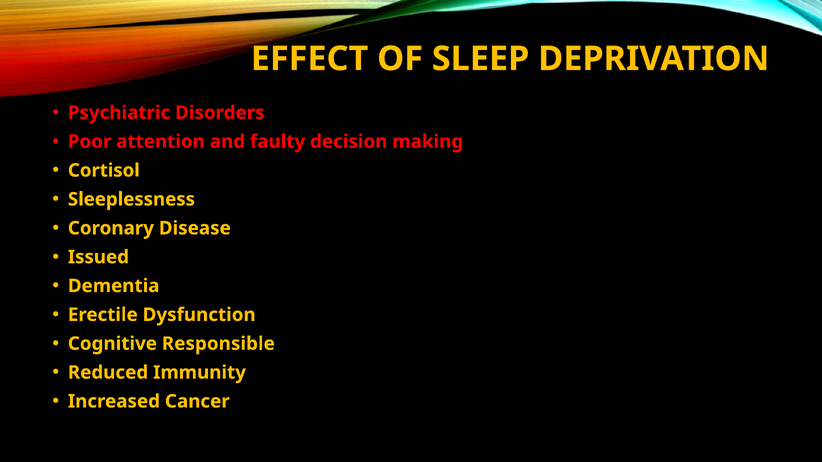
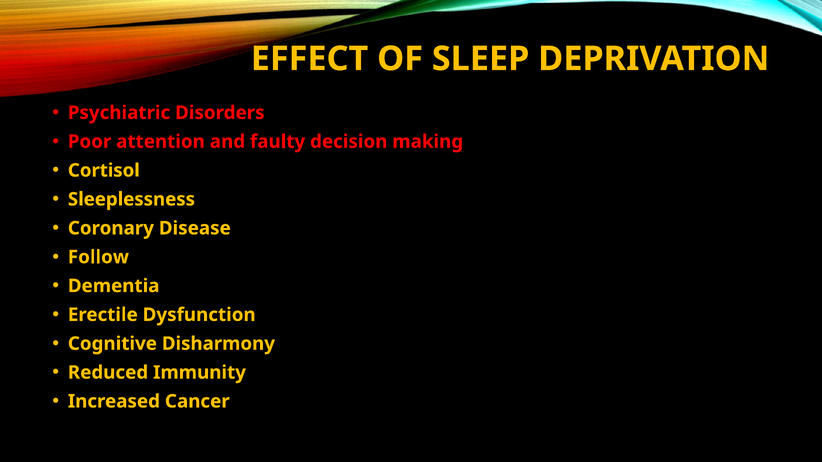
Issued: Issued -> Follow
Responsible: Responsible -> Disharmony
